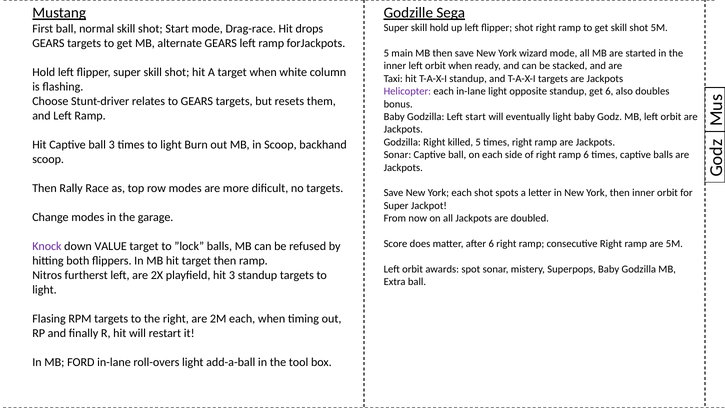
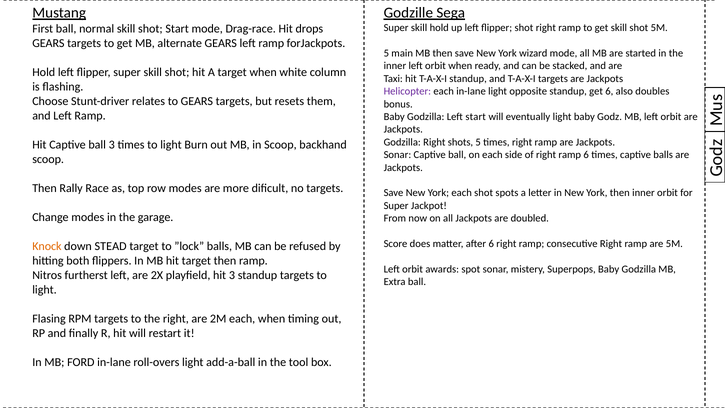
killed: killed -> shots
Knock colour: purple -> orange
VALUE: VALUE -> STEAD
